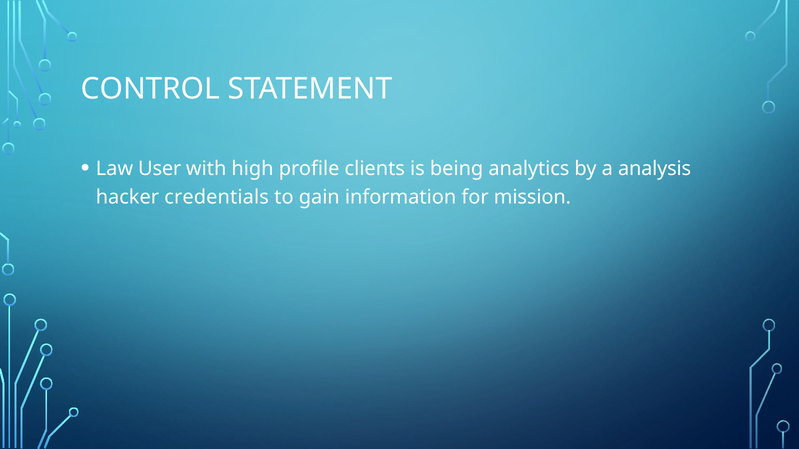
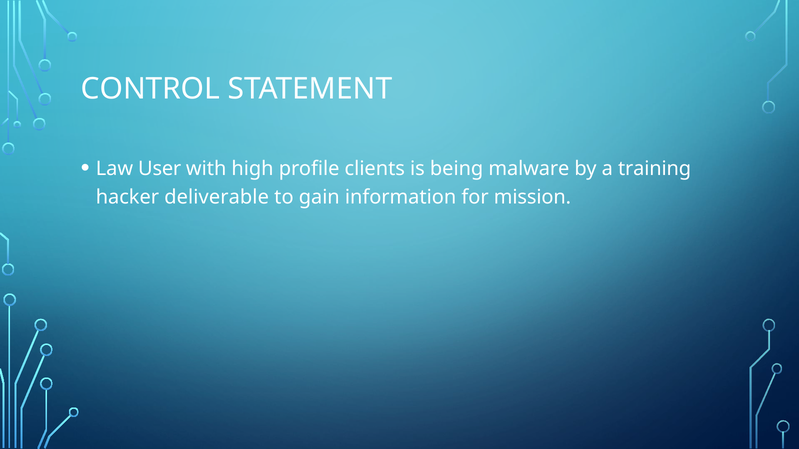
analytics: analytics -> malware
analysis: analysis -> training
credentials: credentials -> deliverable
